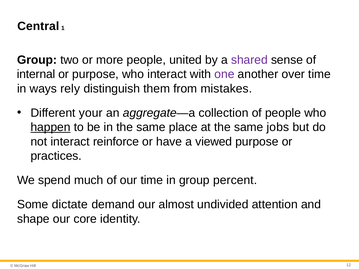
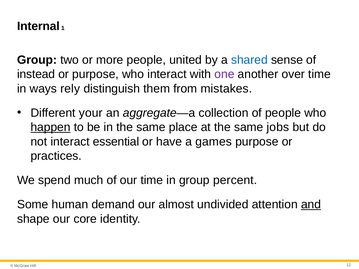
Central: Central -> Internal
shared colour: purple -> blue
internal: internal -> instead
reinforce: reinforce -> essential
viewed: viewed -> games
dictate: dictate -> human
and underline: none -> present
